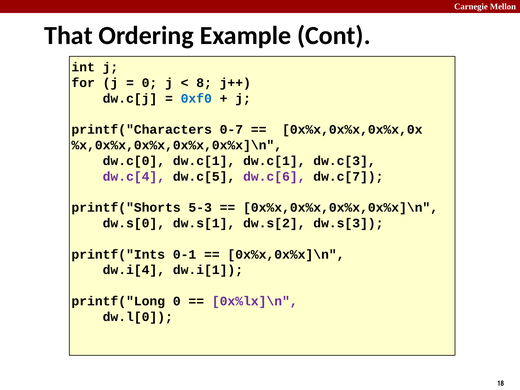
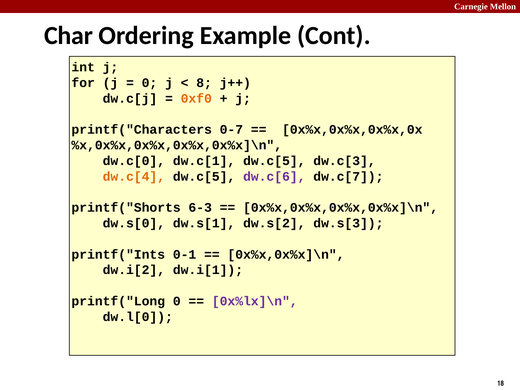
That: That -> Char
0xf0 colour: blue -> orange
dw.c[1 dw.c[1: dw.c[1 -> dw.c[5
dw.c[4 colour: purple -> orange
5-3: 5-3 -> 6-3
dw.i[4: dw.i[4 -> dw.i[2
